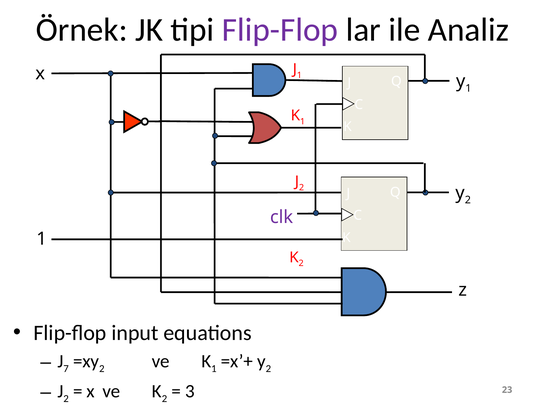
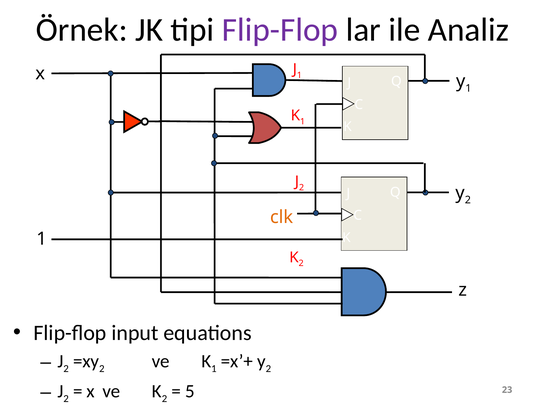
clk colour: purple -> orange
7 at (66, 368): 7 -> 2
3: 3 -> 5
